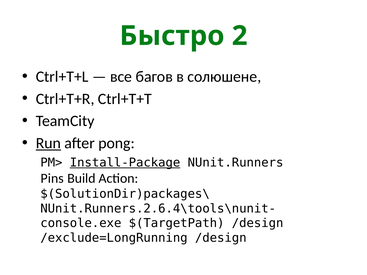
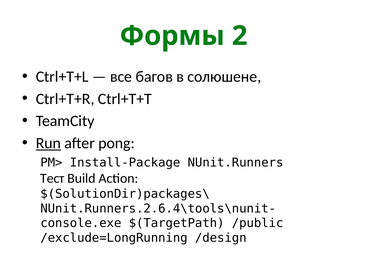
Быстро: Быстро -> Формы
Install-Package underline: present -> none
Pins: Pins -> Тест
$(TargetPath /design: /design -> /public
